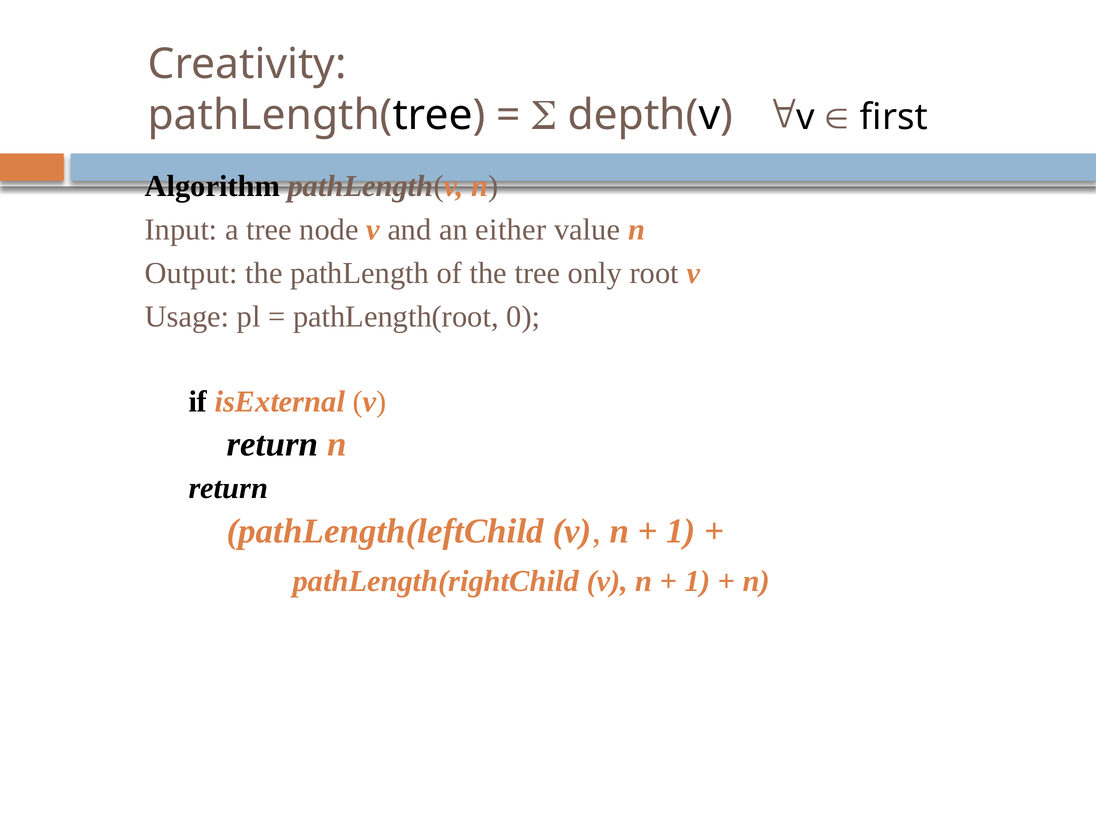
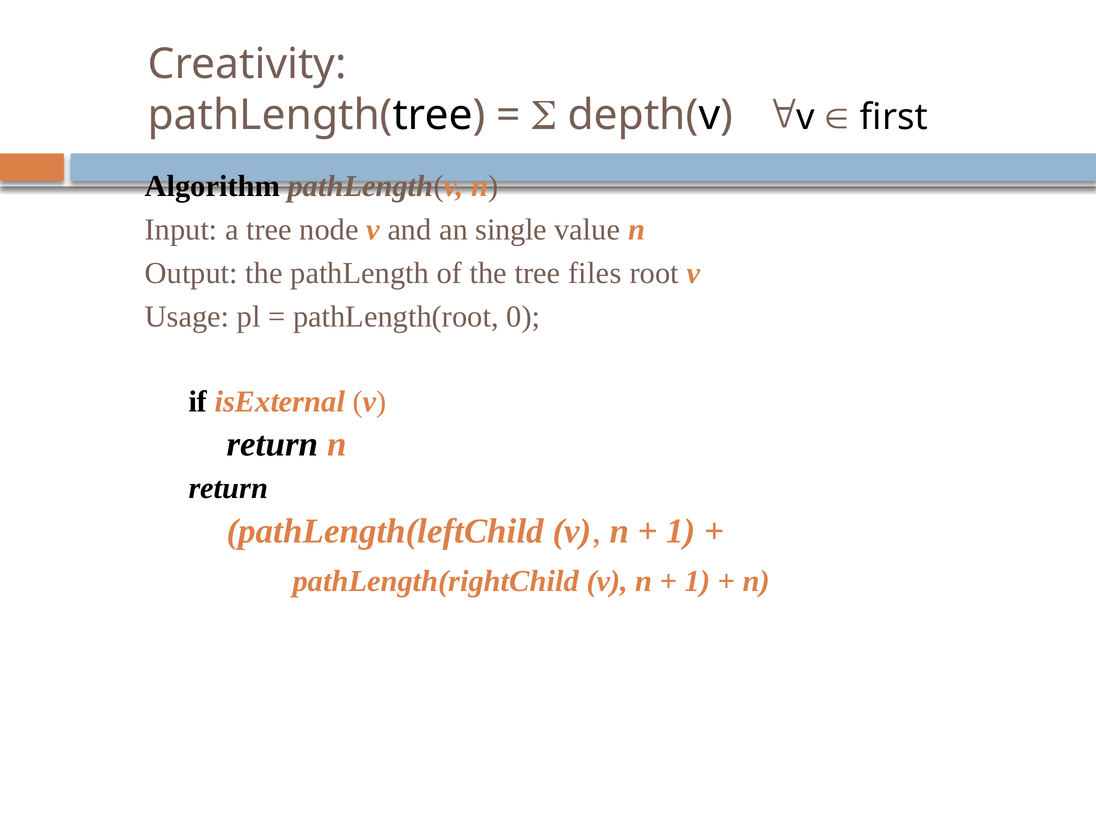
either: either -> single
only: only -> files
